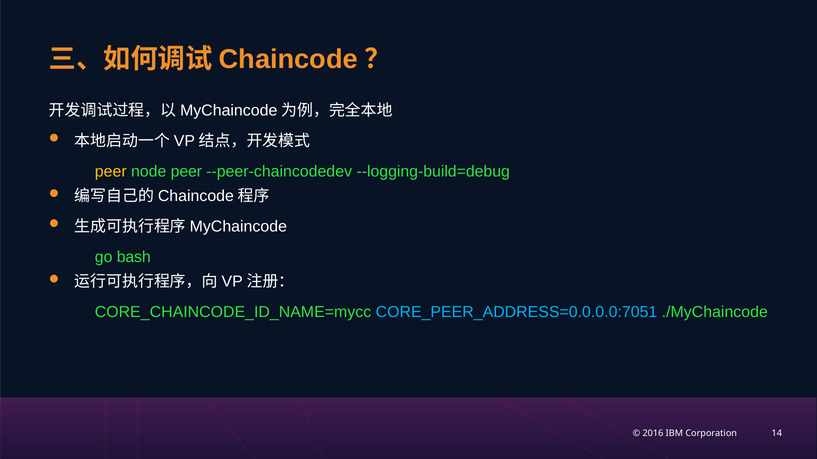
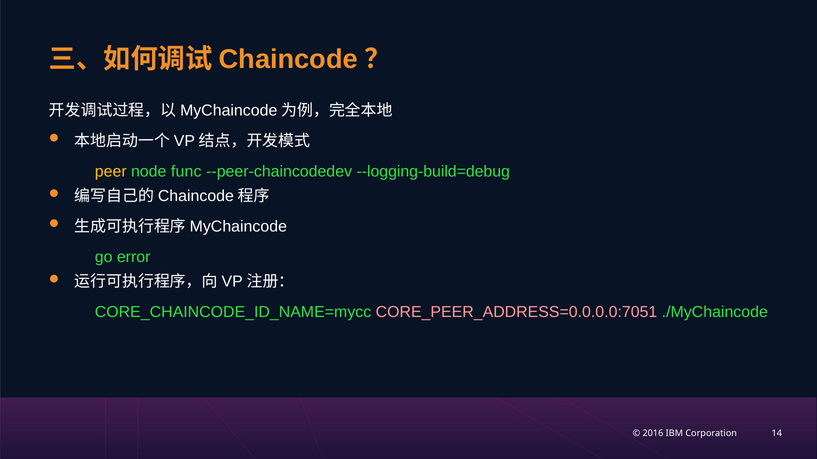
node peer: peer -> func
bash: bash -> error
CORE_PEER_ADDRESS=0.0.0.0:7051 colour: light blue -> pink
